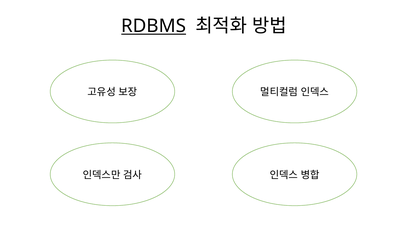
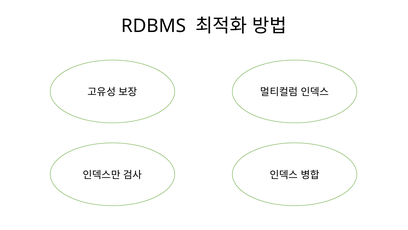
RDBMS underline: present -> none
